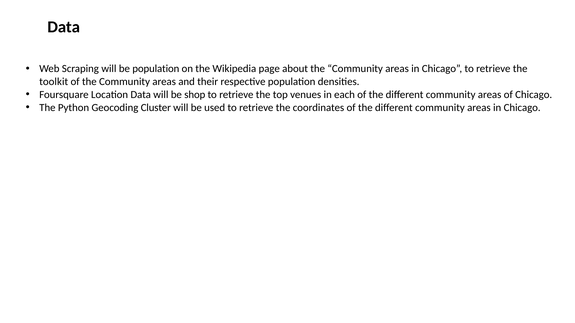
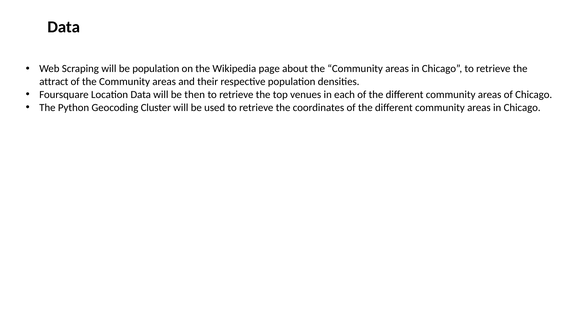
toolkit: toolkit -> attract
shop: shop -> then
